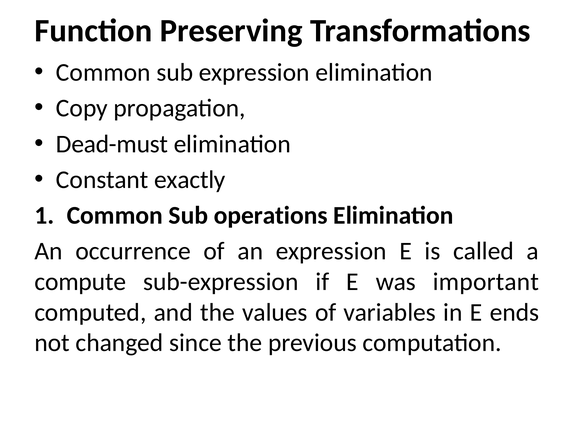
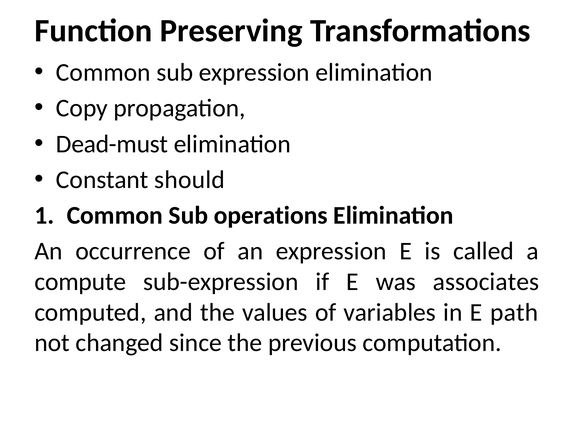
exactly: exactly -> should
important: important -> associates
ends: ends -> path
